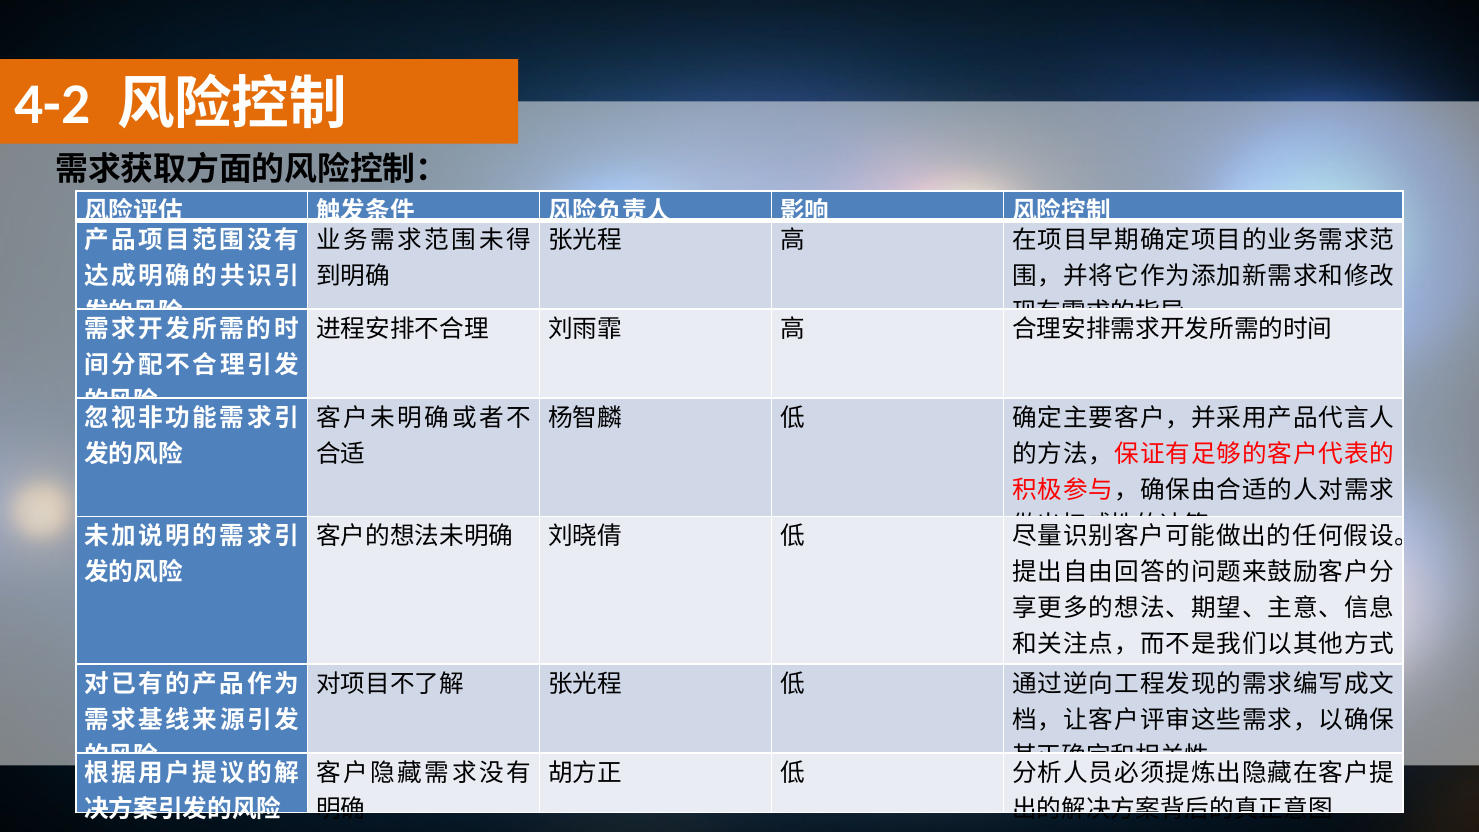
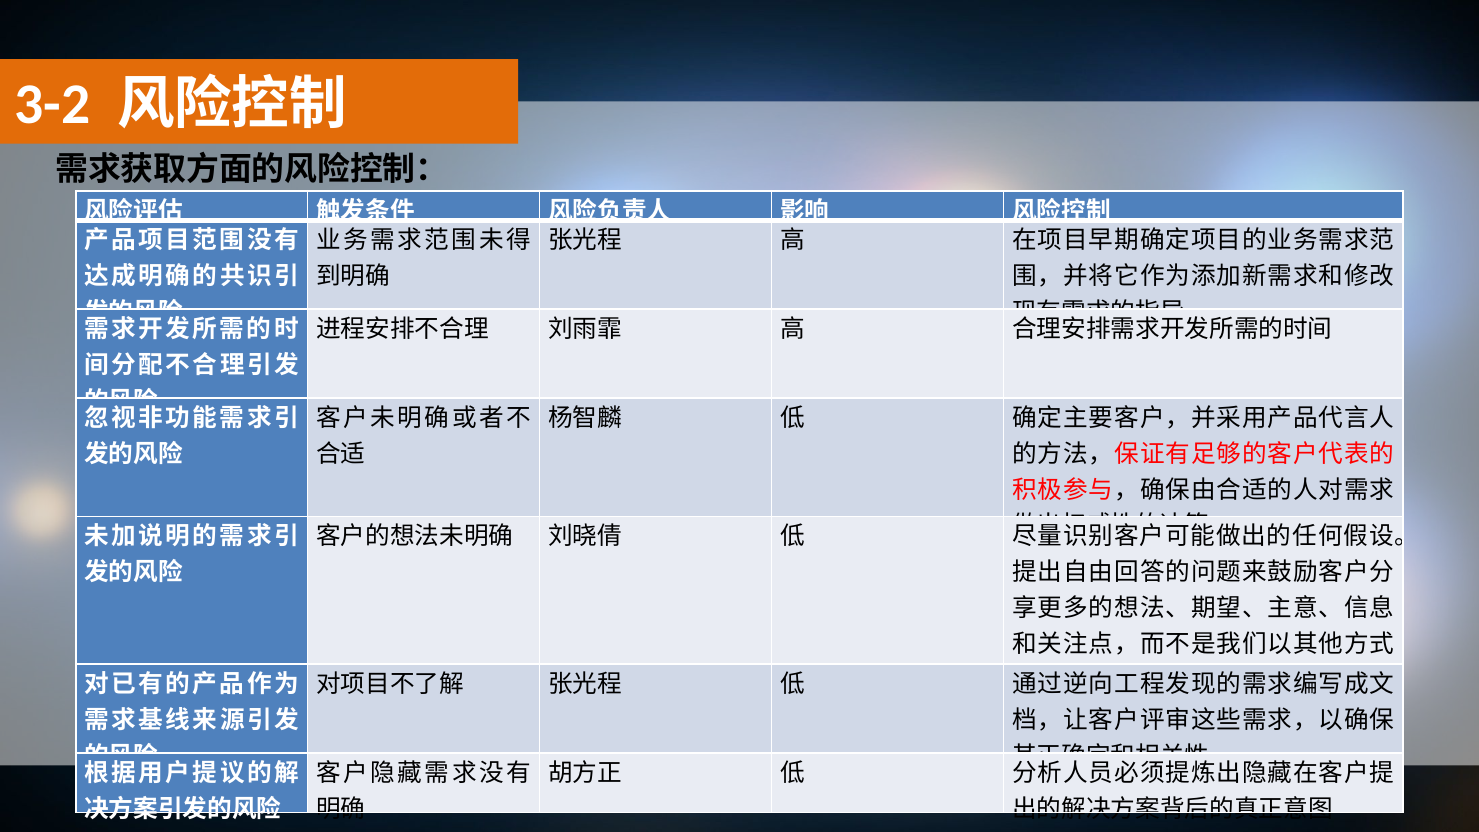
4-2: 4-2 -> 3-2
